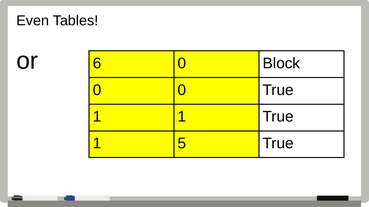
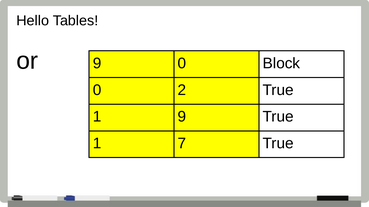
Even: Even -> Hello
or 6: 6 -> 9
0 0: 0 -> 2
1 1: 1 -> 9
5: 5 -> 7
